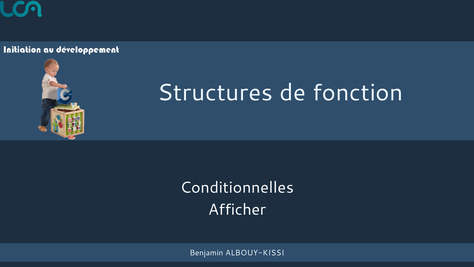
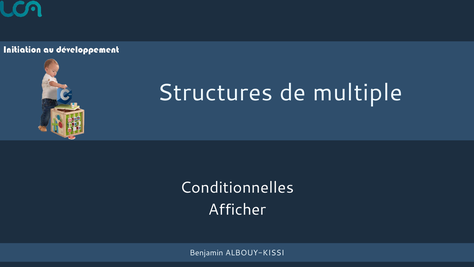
fonction: fonction -> multiple
